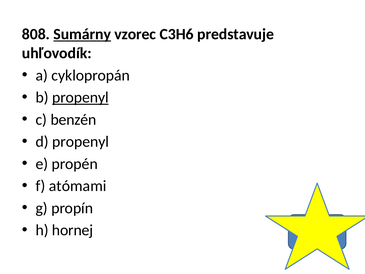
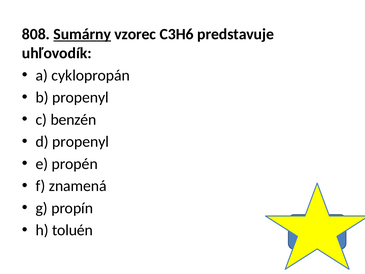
propenyl at (80, 97) underline: present -> none
atómami: atómami -> znamená
hornej: hornej -> toluén
